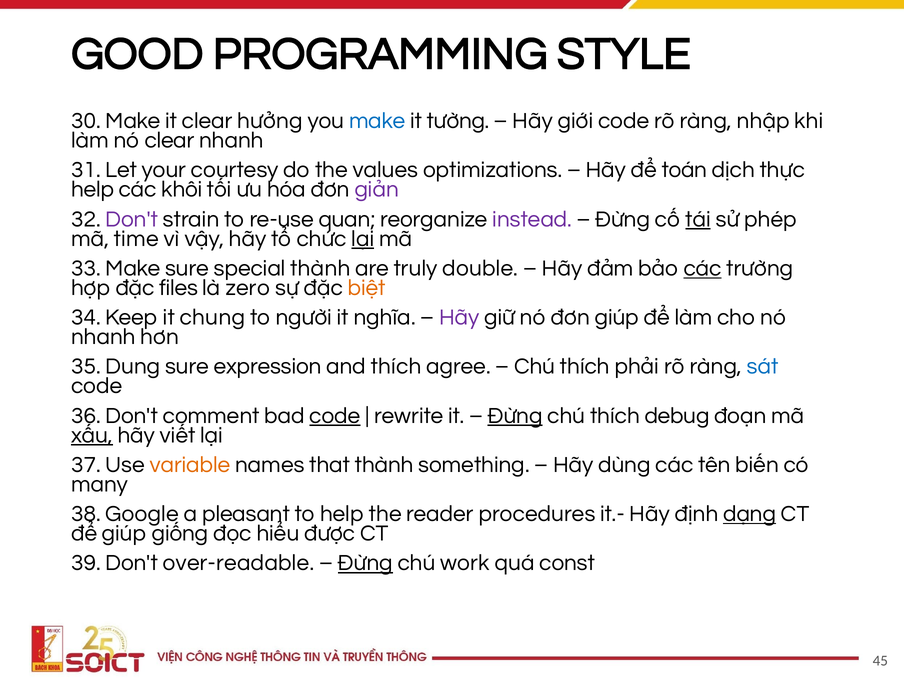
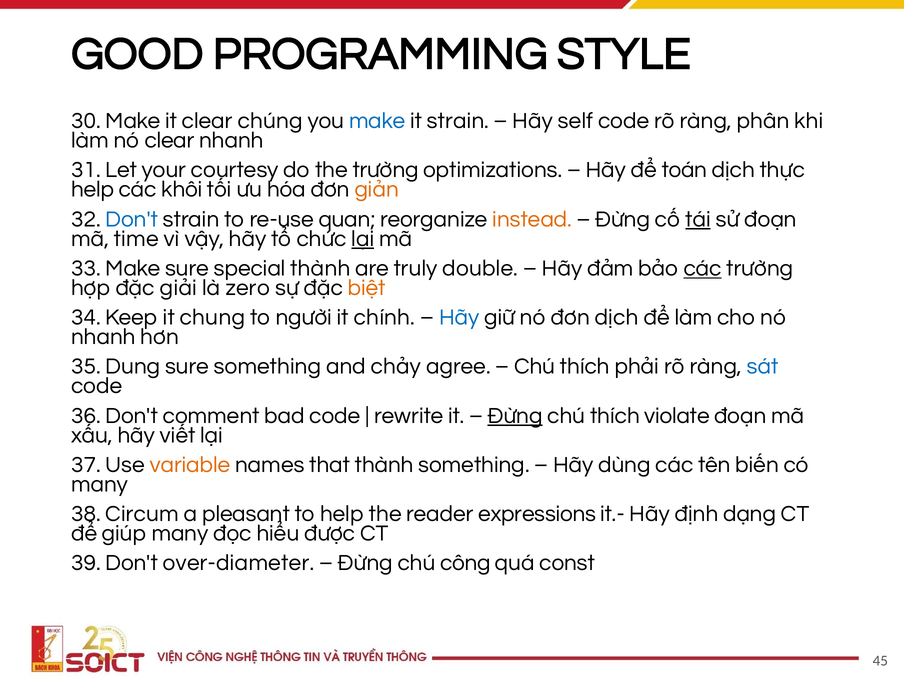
hưởng: hưởng -> chúng
it tường: tường -> strain
giới: giới -> self
nhập: nhập -> phân
the values: values -> trường
giản colour: purple -> orange
Don't at (132, 219) colour: purple -> blue
instead colour: purple -> orange
sử phép: phép -> đoạn
files: files -> giải
nghĩa: nghĩa -> chính
Hãy at (459, 317) colour: purple -> blue
đơn giúp: giúp -> dịch
sure expression: expression -> something
and thích: thích -> chảy
code at (335, 416) underline: present -> none
debug: debug -> violate
xấu underline: present -> none
Google: Google -> Circum
procedures: procedures -> expressions
dạng underline: present -> none
giúp giống: giống -> many
over-readable: over-readable -> over-diameter
Đừng at (365, 563) underline: present -> none
work: work -> công
